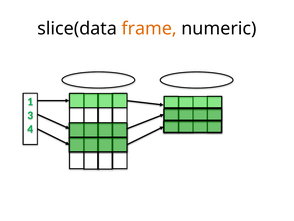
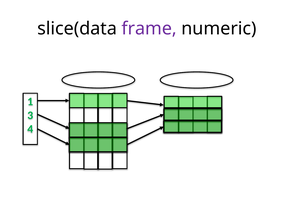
frame colour: orange -> purple
